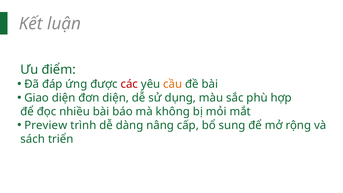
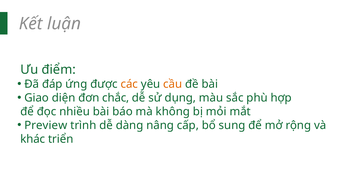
các colour: red -> orange
đơn diện: diện -> chắc
sách: sách -> khác
